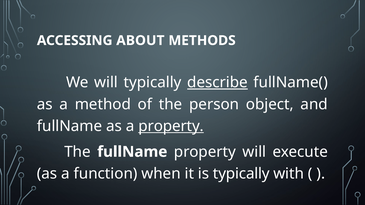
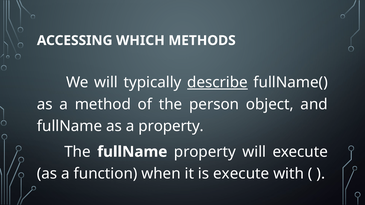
ABOUT: ABOUT -> WHICH
property at (171, 126) underline: present -> none
is typically: typically -> execute
